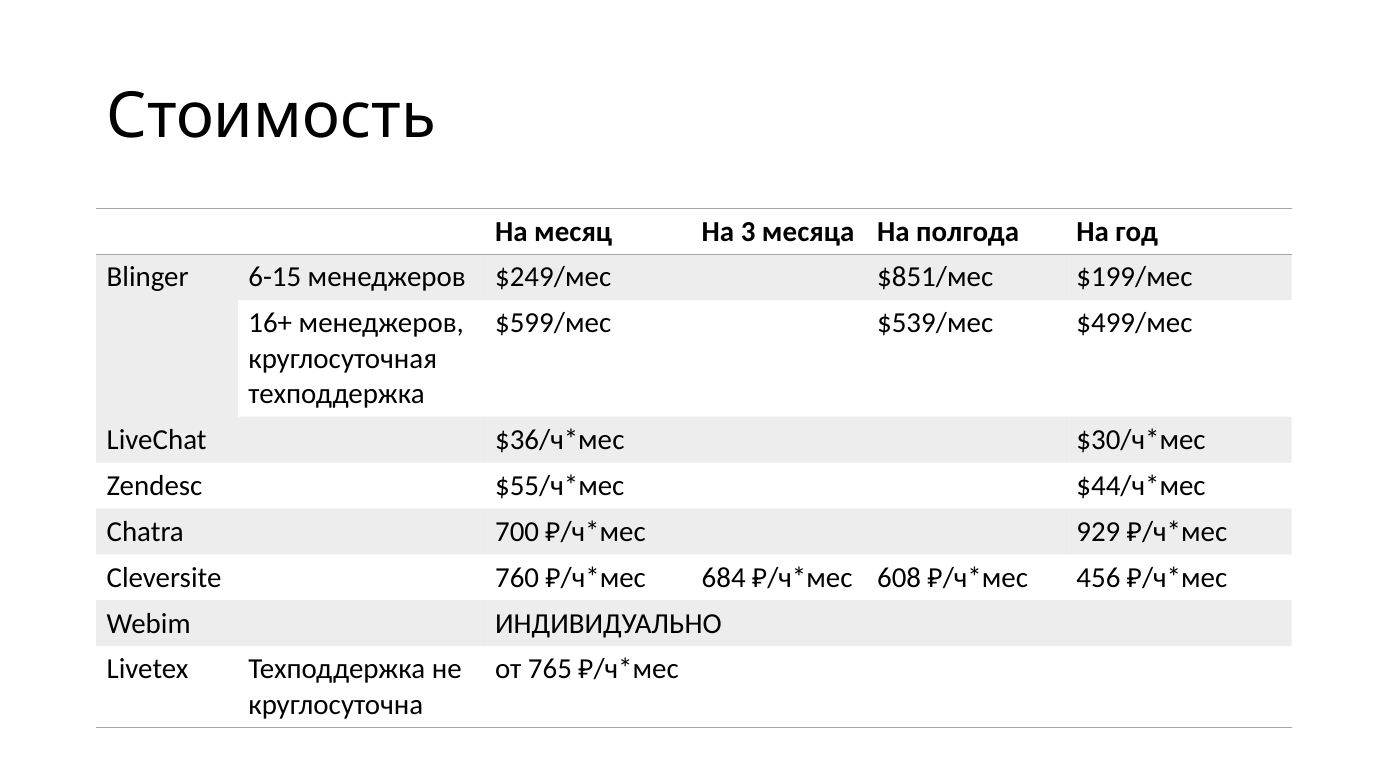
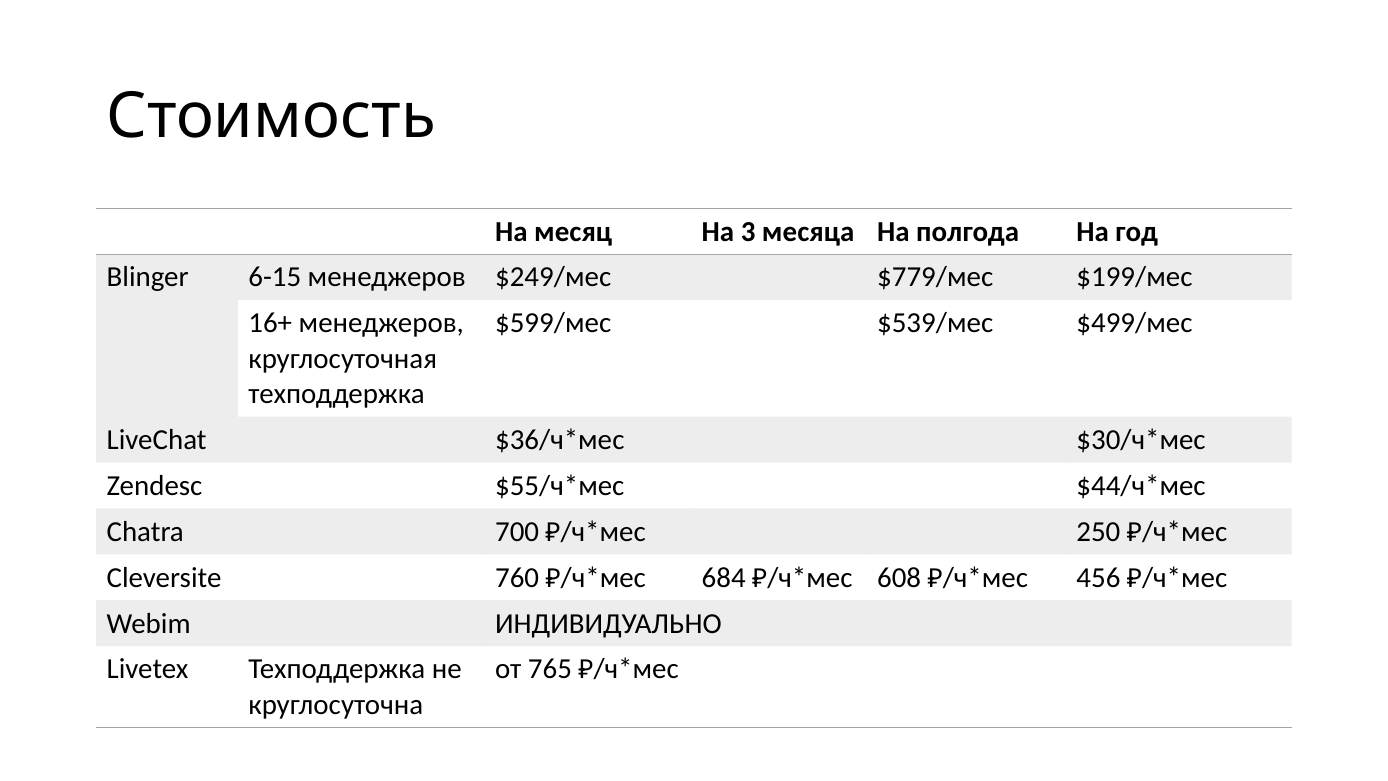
$851/мес: $851/мес -> $779/мес
929: 929 -> 250
